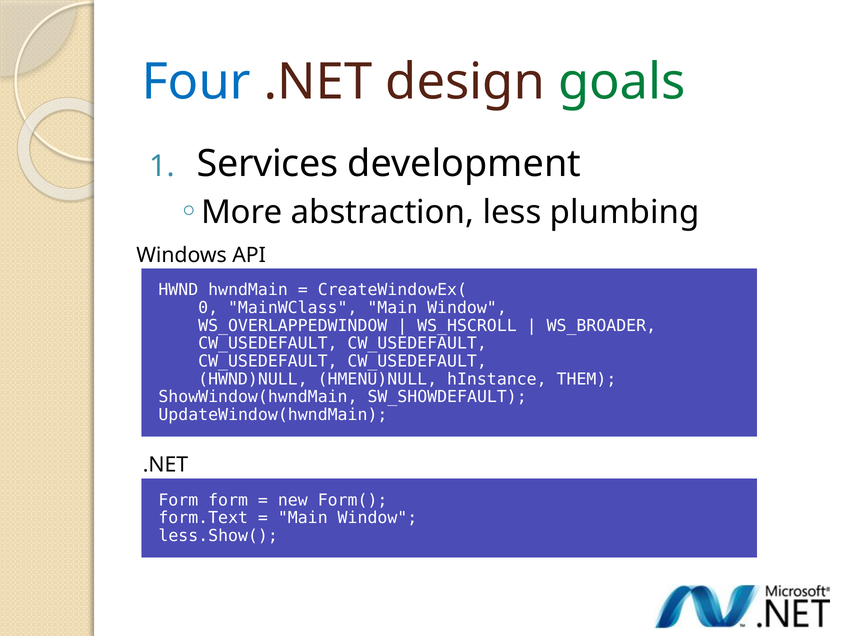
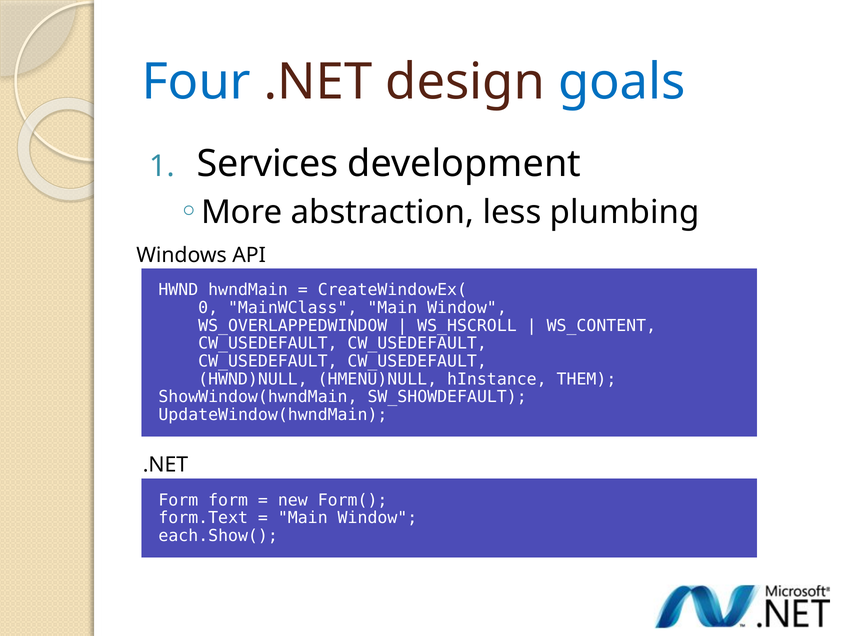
goals colour: green -> blue
WS_BROADER: WS_BROADER -> WS_CONTENT
less.Show(: less.Show( -> each.Show(
